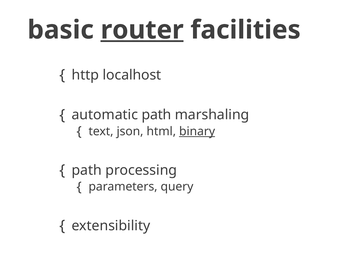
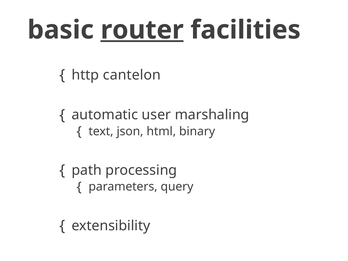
localhost: localhost -> cantelon
automatic path: path -> user
binary underline: present -> none
